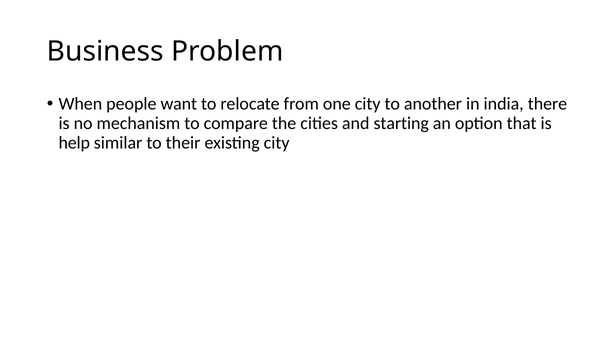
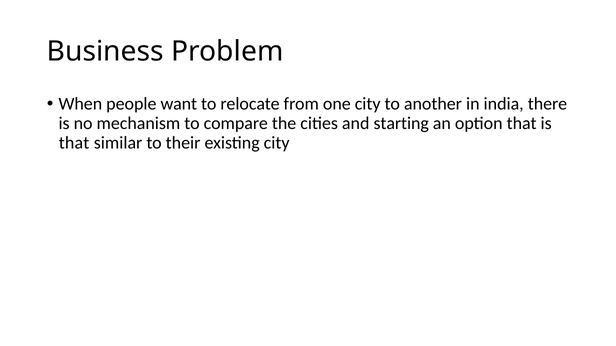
help at (74, 143): help -> that
